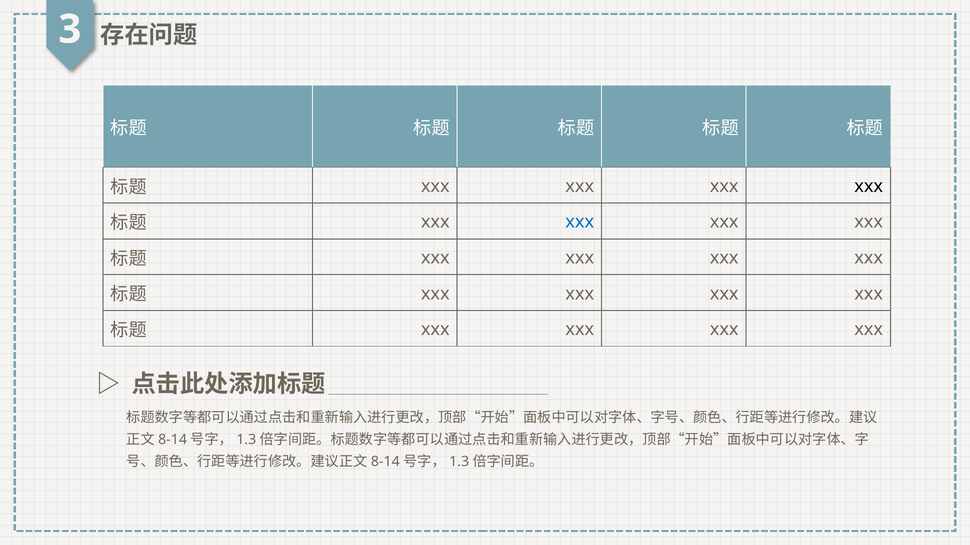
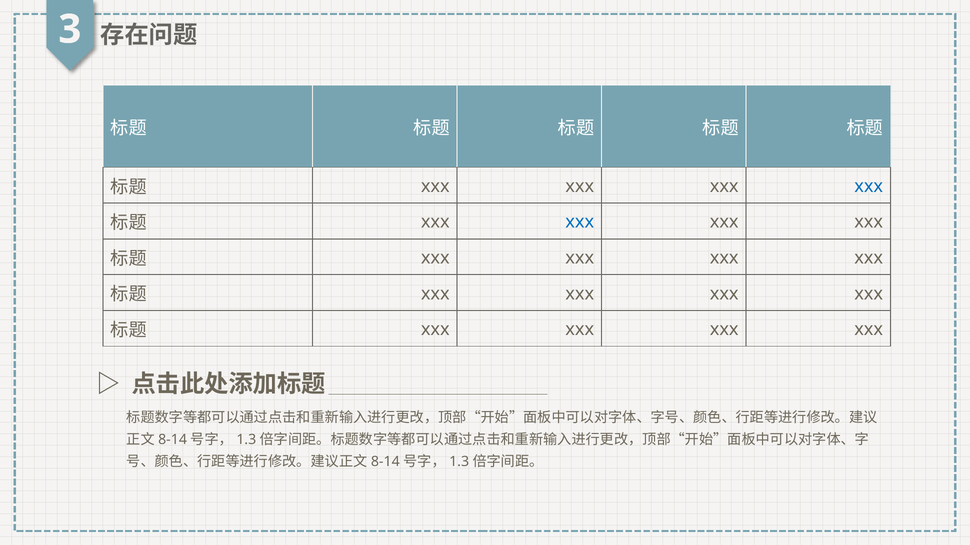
xxx at (869, 186) colour: black -> blue
